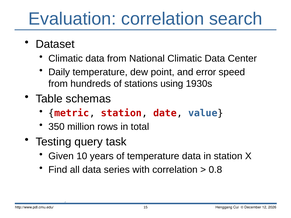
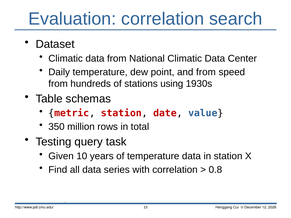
and error: error -> from
